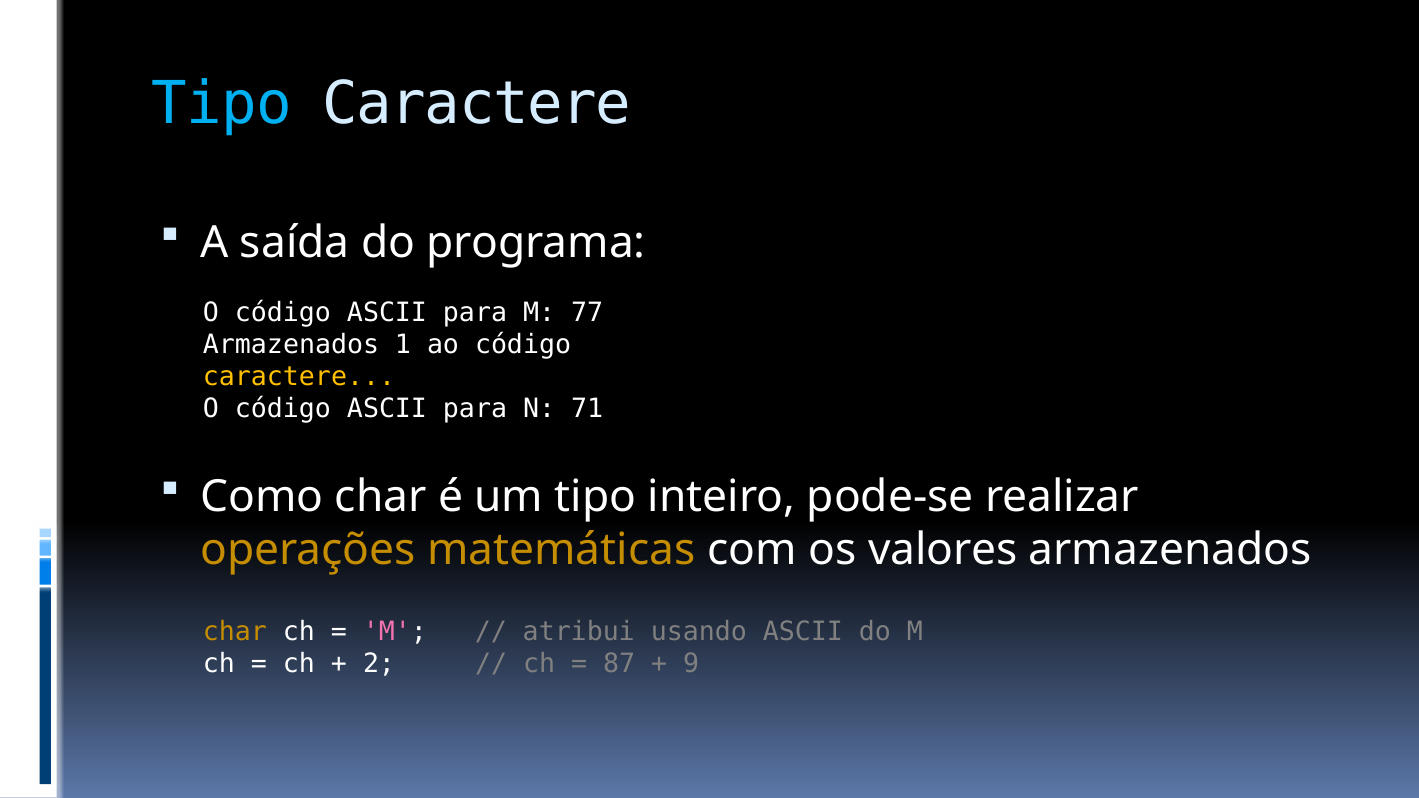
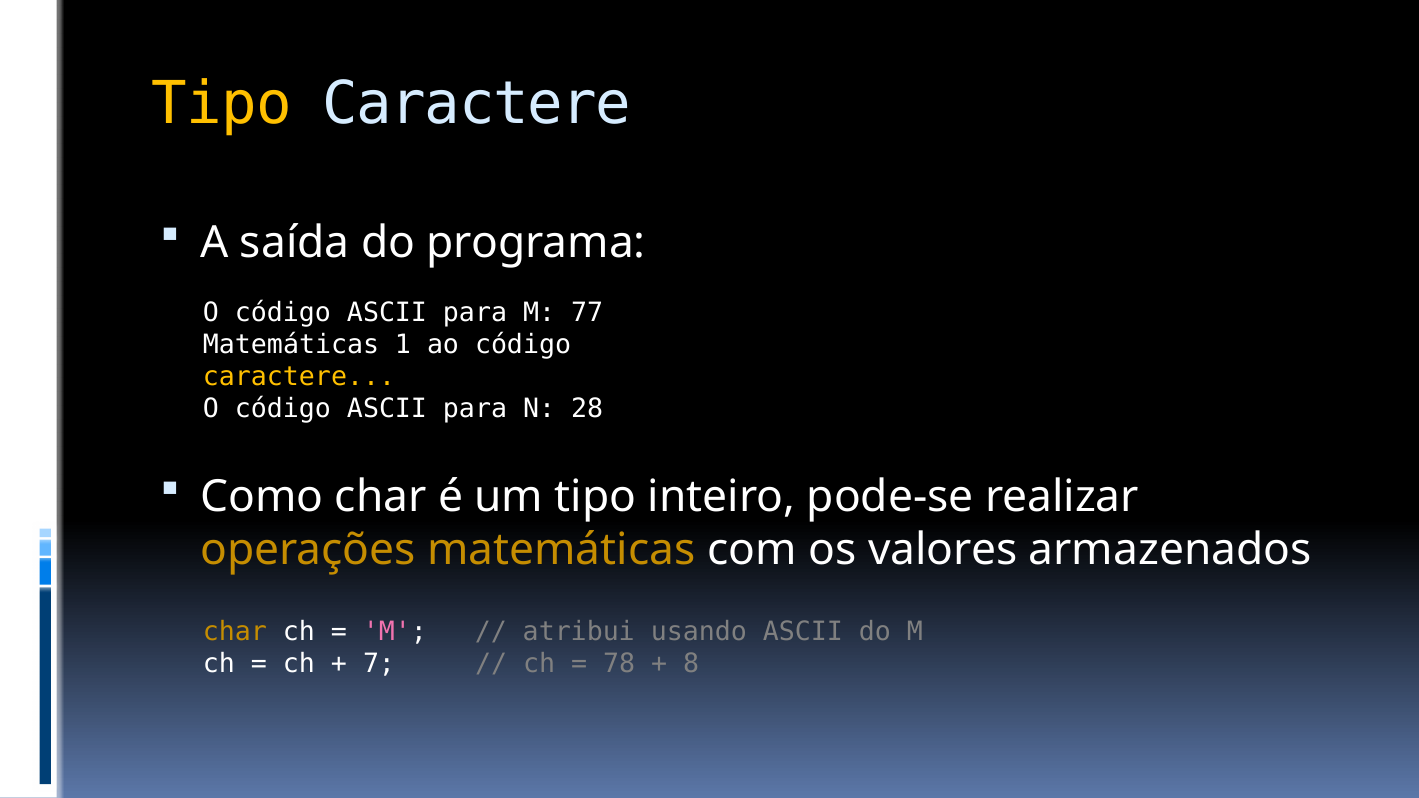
Tipo at (222, 104) colour: light blue -> yellow
Armazenados at (291, 345): Armazenados -> Matemáticas
71: 71 -> 28
2: 2 -> 7
87: 87 -> 78
9: 9 -> 8
